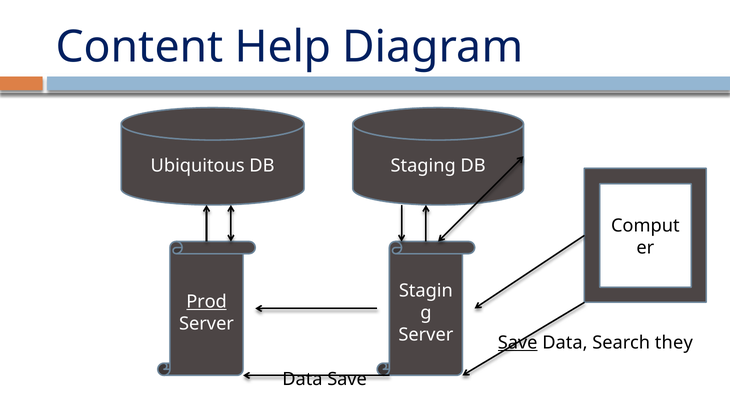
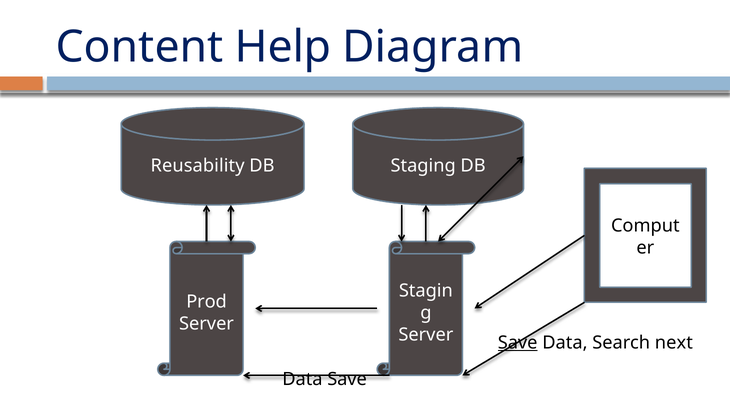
Ubiquitous: Ubiquitous -> Reusability
Prod underline: present -> none
they: they -> next
